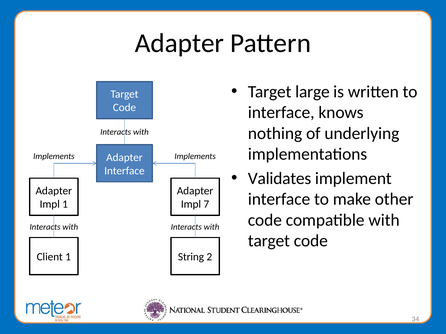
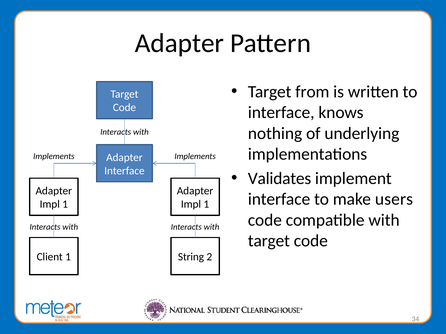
large: large -> from
other: other -> users
7 at (206, 204): 7 -> 1
